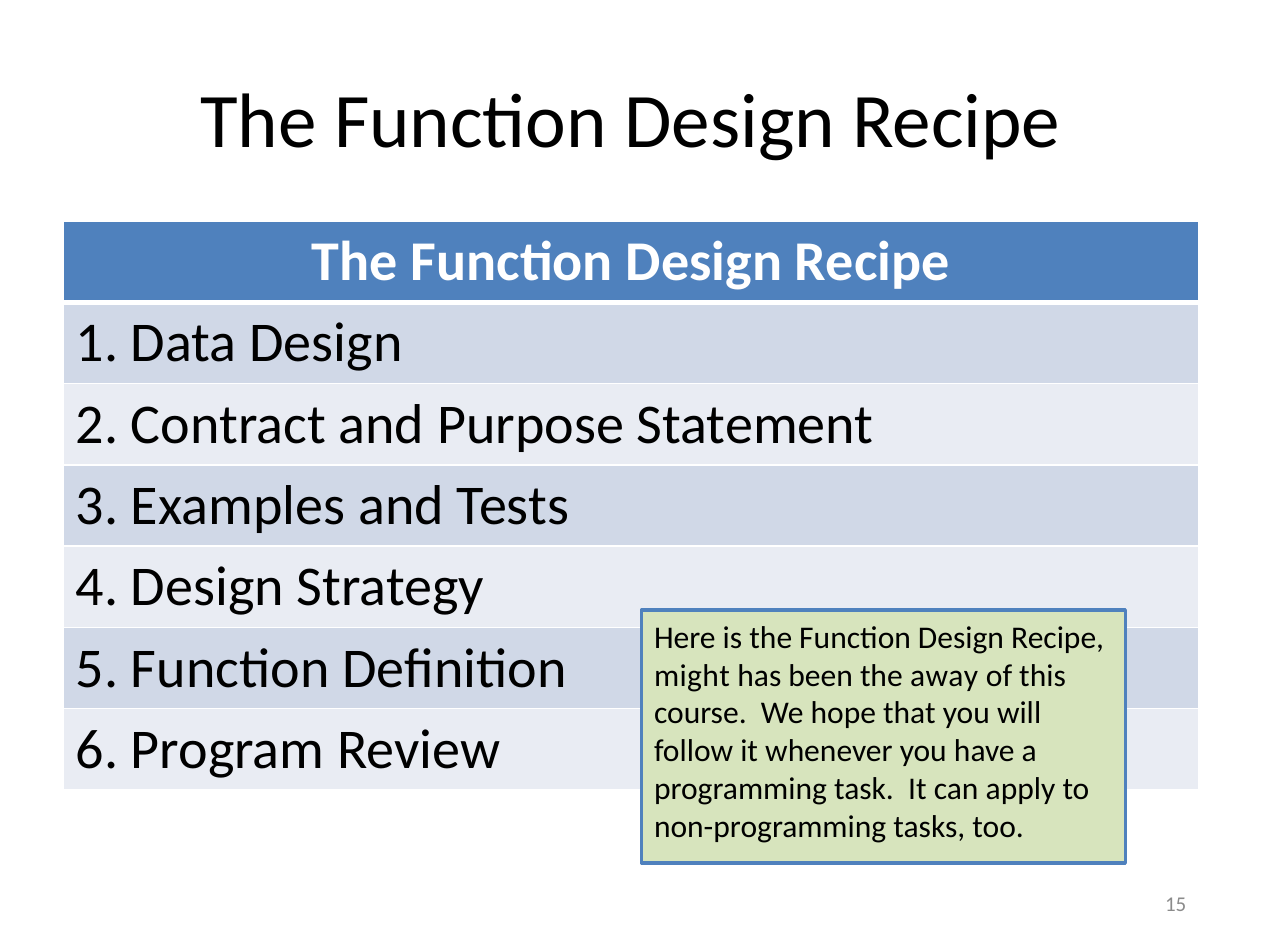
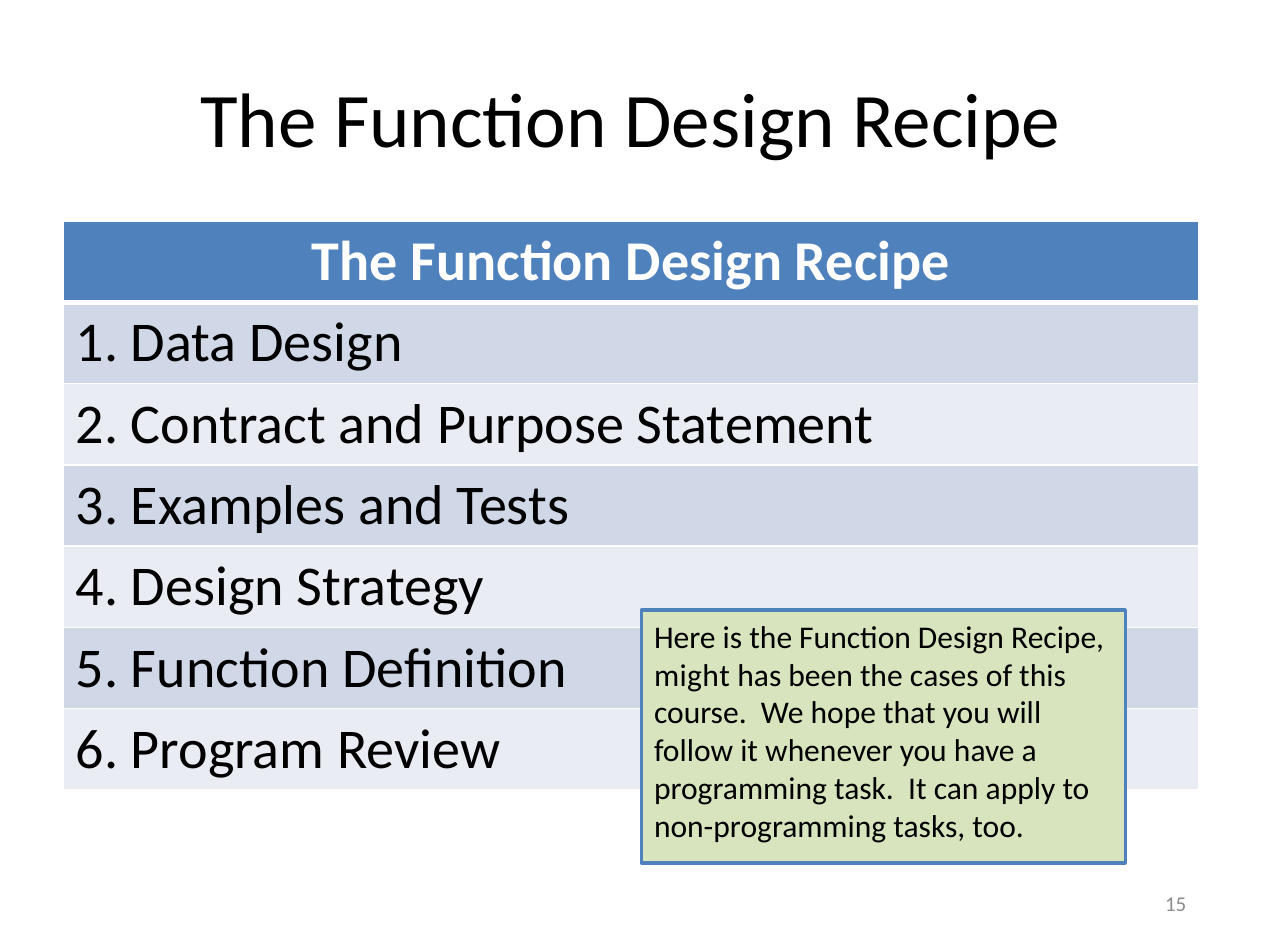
away: away -> cases
